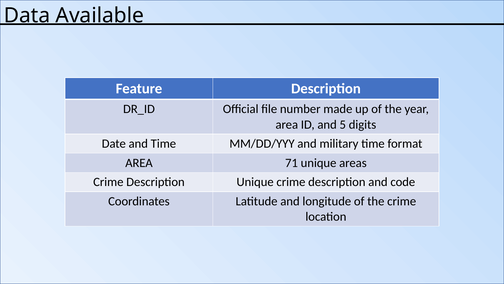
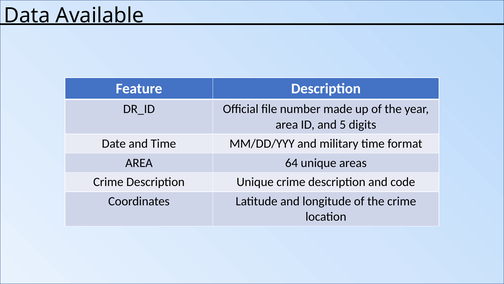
71: 71 -> 64
